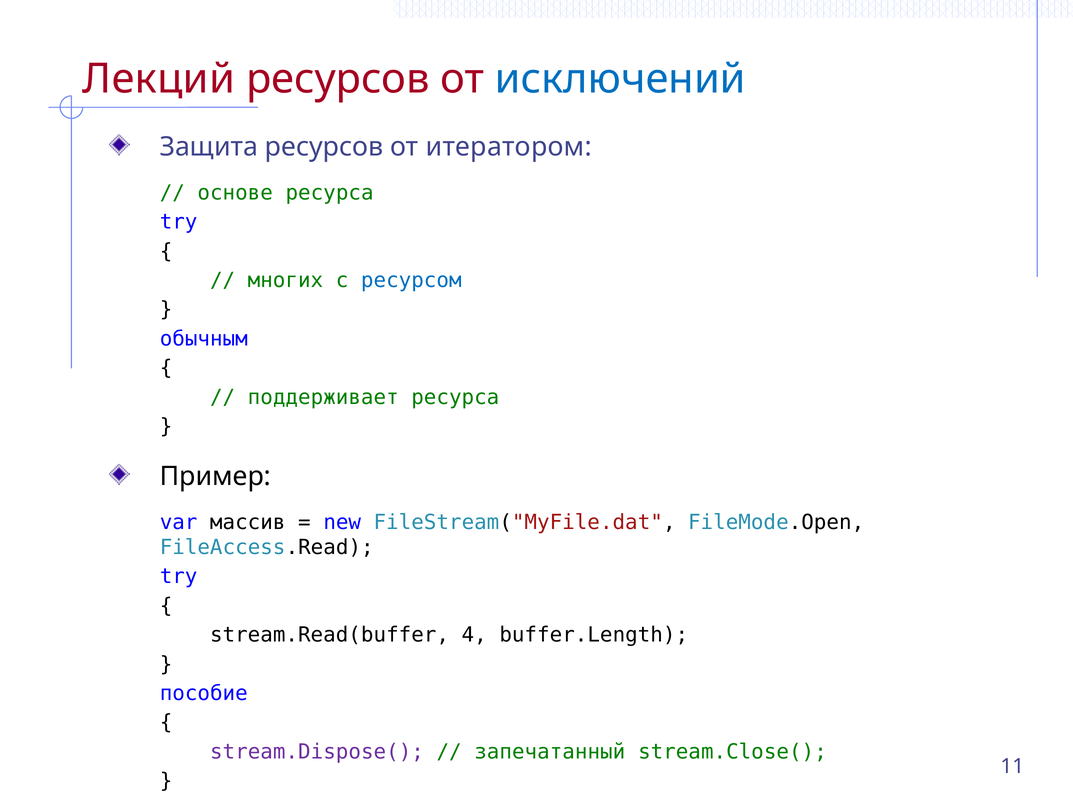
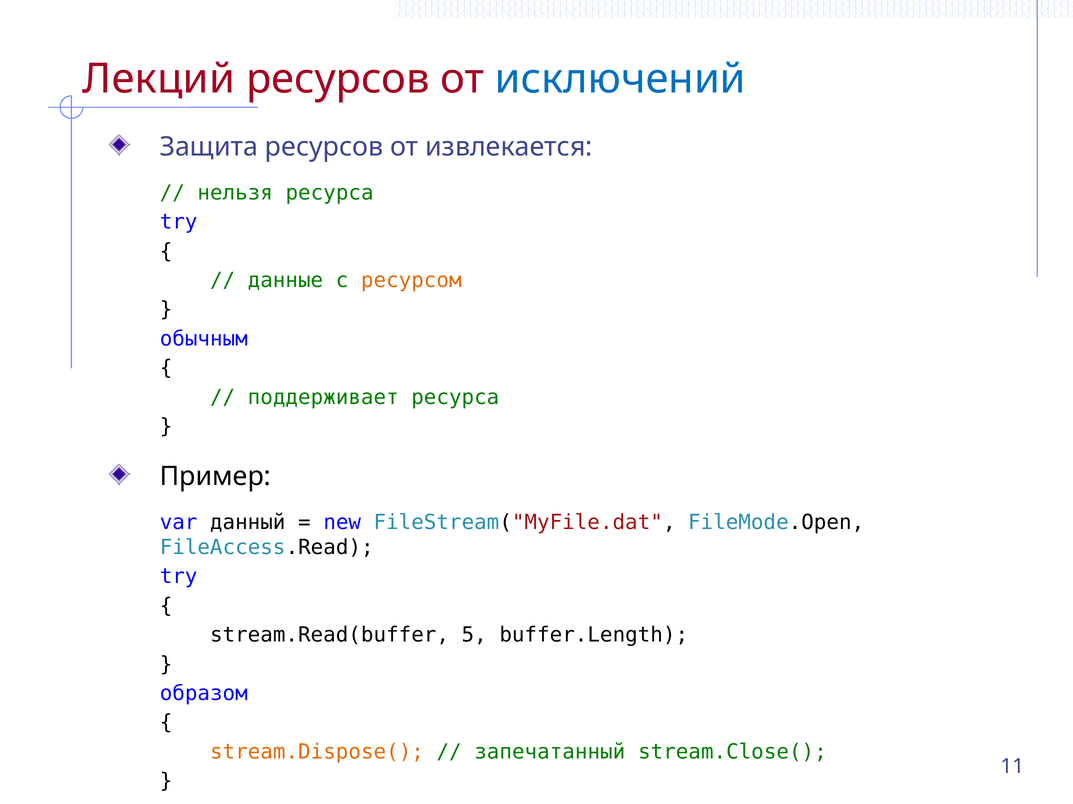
итератором: итератором -> извлекается
основе: основе -> нельзя
многих: многих -> данные
ресурсом colour: blue -> orange
массив: массив -> данный
4: 4 -> 5
пособие: пособие -> образом
stream.Dispose( colour: purple -> orange
